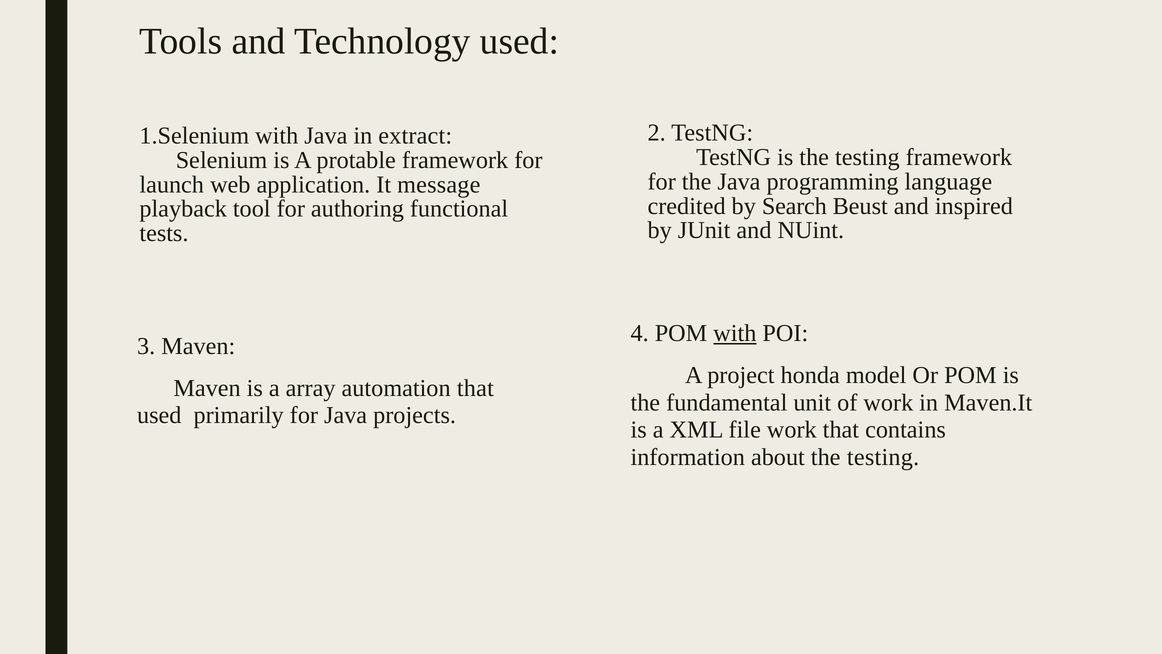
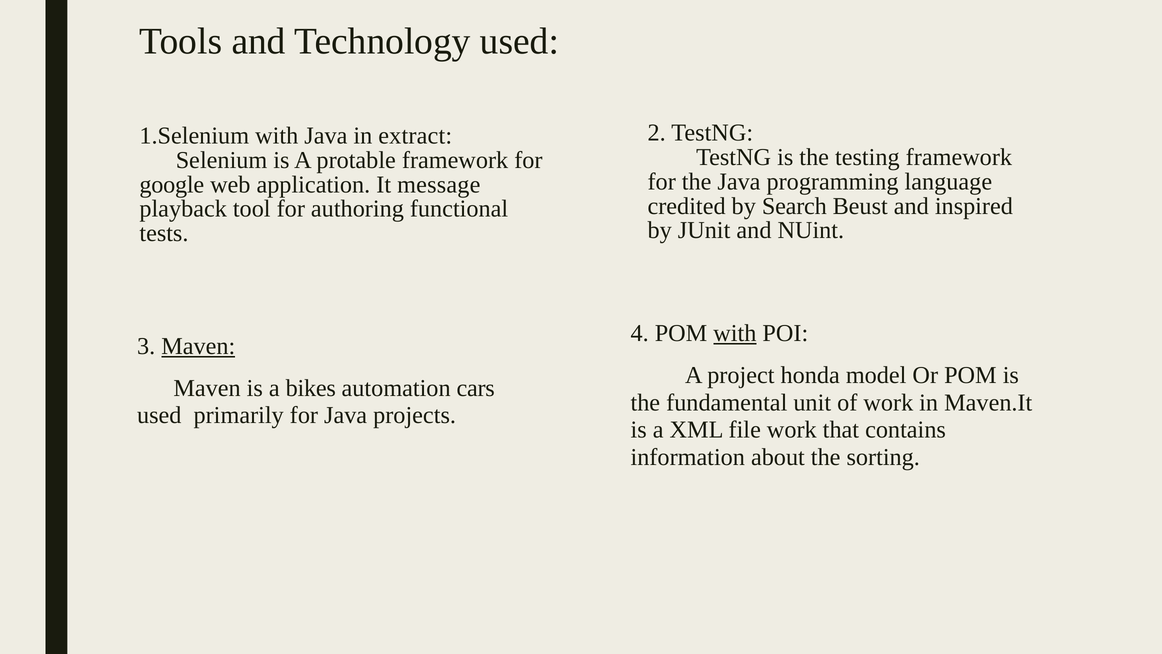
launch: launch -> google
Maven at (198, 346) underline: none -> present
array: array -> bikes
automation that: that -> cars
about the testing: testing -> sorting
